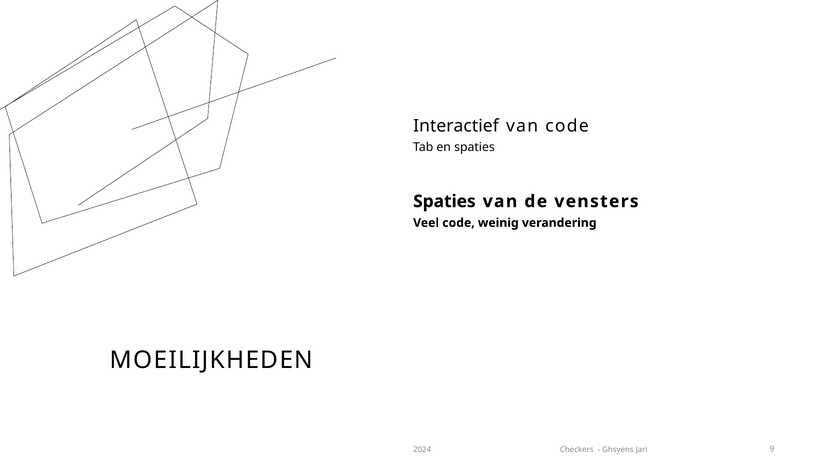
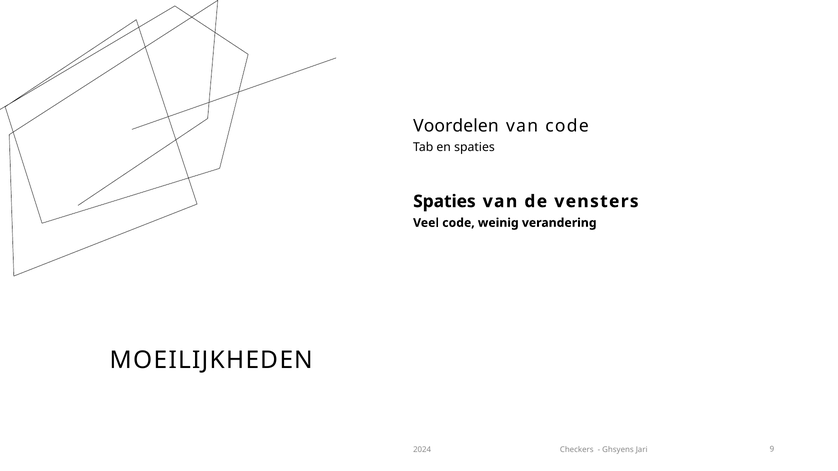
Interactief: Interactief -> Voordelen
